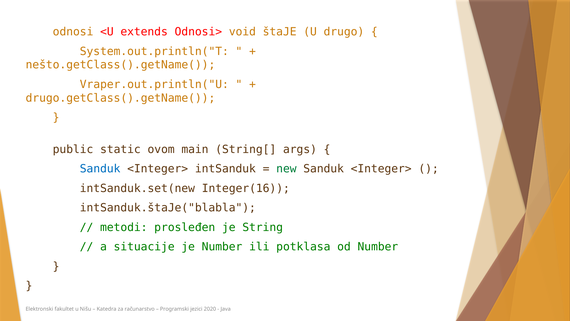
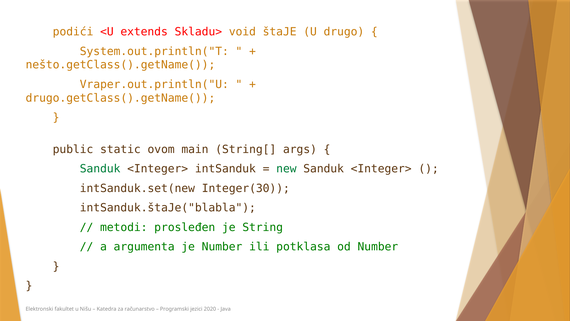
odnosi: odnosi -> podići
Odnosi>: Odnosi> -> Skladu>
Sanduk at (100, 169) colour: blue -> green
Integer(16: Integer(16 -> Integer(30
situacije: situacije -> argumenta
